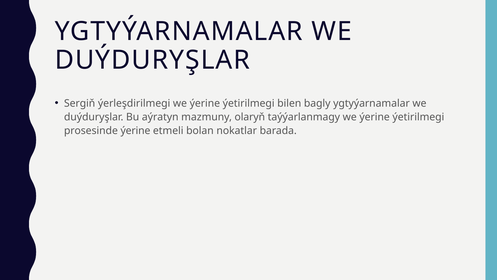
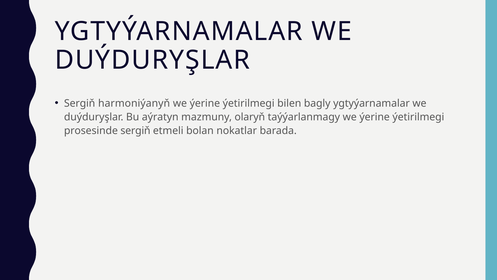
ýerleşdirilmegi: ýerleşdirilmegi -> harmoniýanyň
prosesinde ýerine: ýerine -> sergiň
